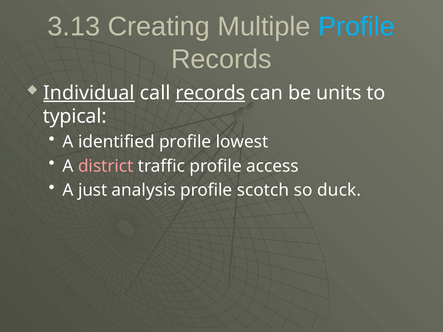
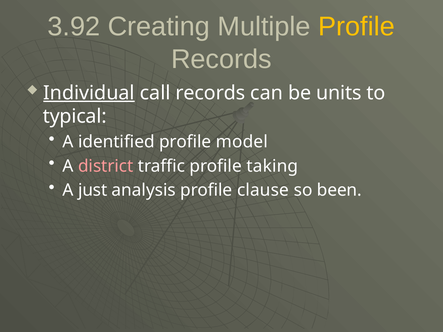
3.13: 3.13 -> 3.92
Profile at (357, 27) colour: light blue -> yellow
records at (210, 93) underline: present -> none
lowest: lowest -> model
access: access -> taking
scotch: scotch -> clause
duck: duck -> been
